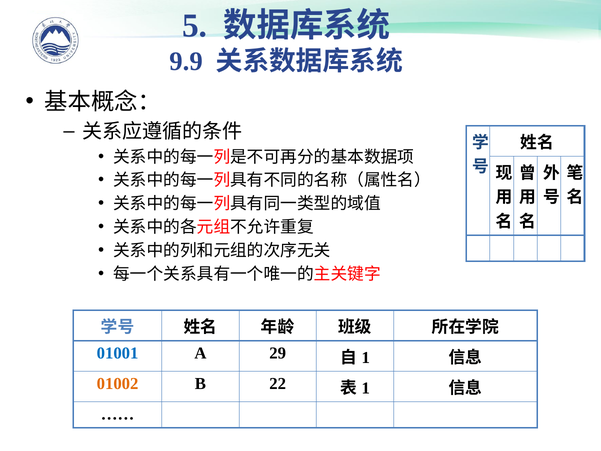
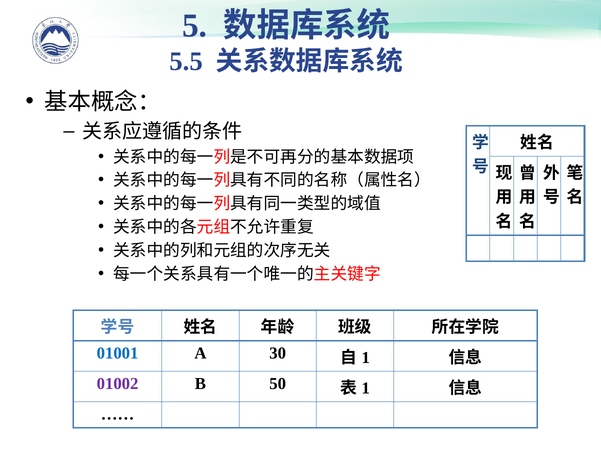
9.9: 9.9 -> 5.5
29: 29 -> 30
01002 colour: orange -> purple
22: 22 -> 50
